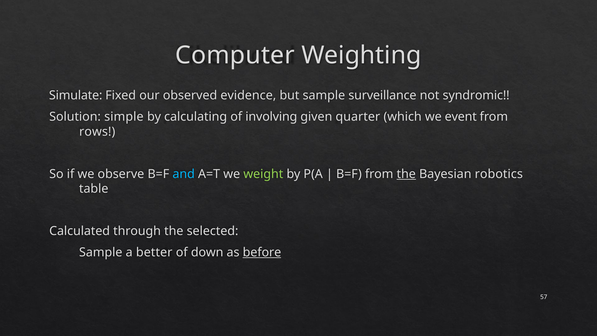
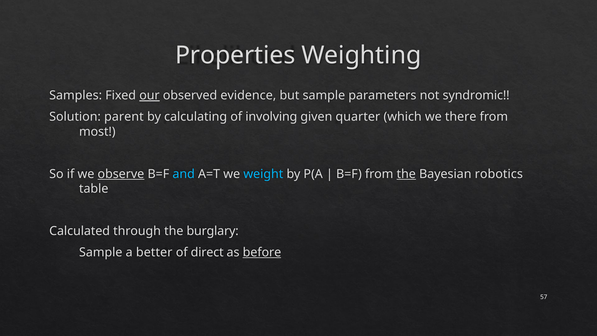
Computer: Computer -> Properties
Simulate: Simulate -> Samples
our underline: none -> present
surveillance: surveillance -> parameters
simple: simple -> parent
event: event -> there
rows: rows -> most
observe underline: none -> present
weight colour: light green -> light blue
selected: selected -> burglary
down: down -> direct
